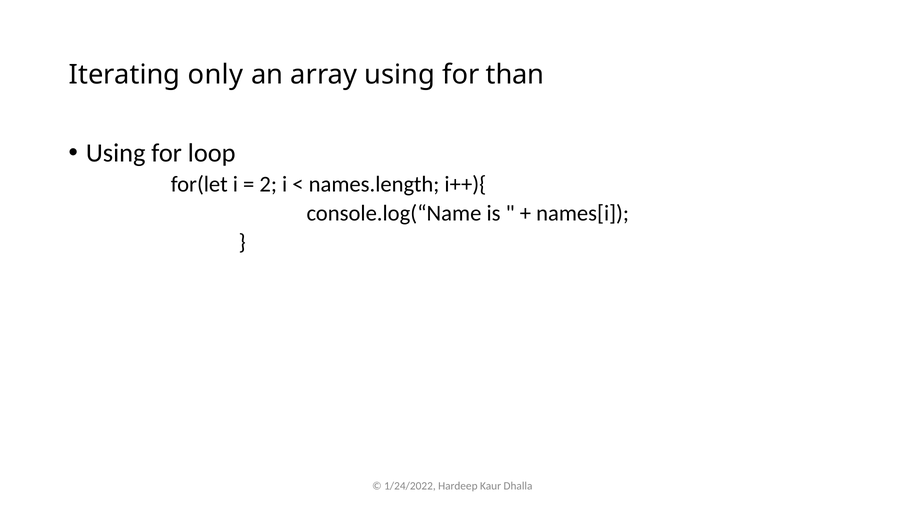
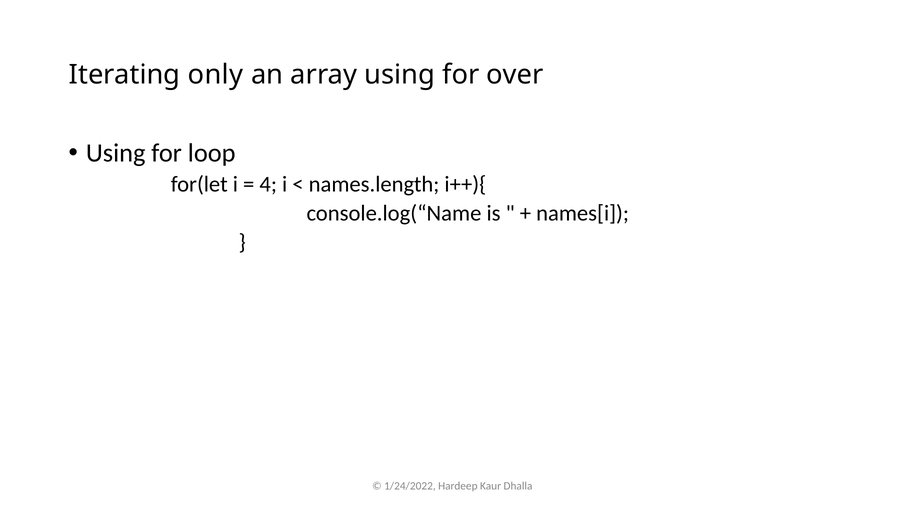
than: than -> over
2: 2 -> 4
